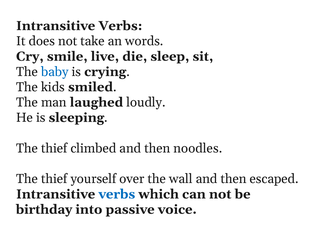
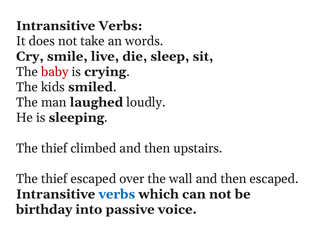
baby colour: blue -> red
noodles: noodles -> upstairs
thief yourself: yourself -> escaped
